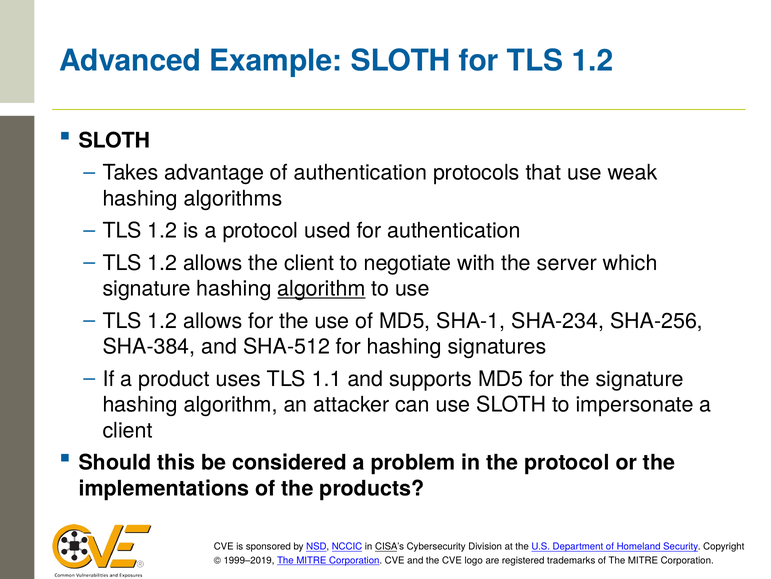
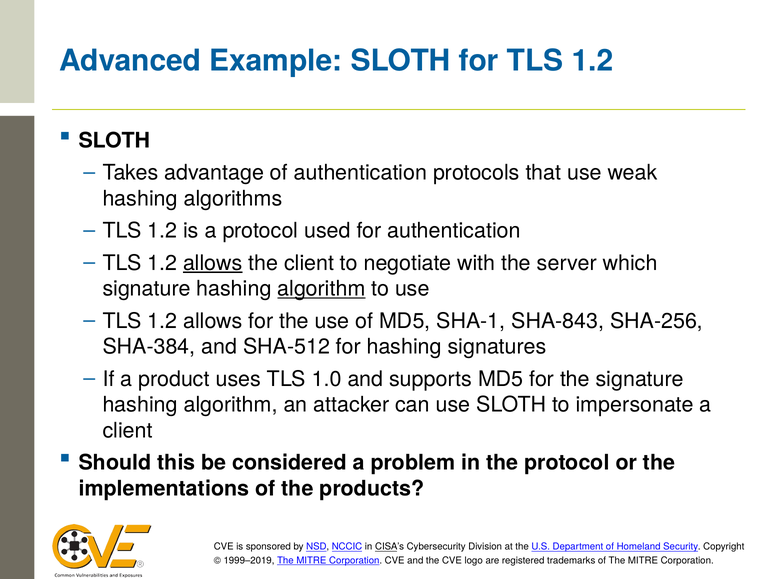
allows at (213, 263) underline: none -> present
SHA-234: SHA-234 -> SHA-843
1.1: 1.1 -> 1.0
